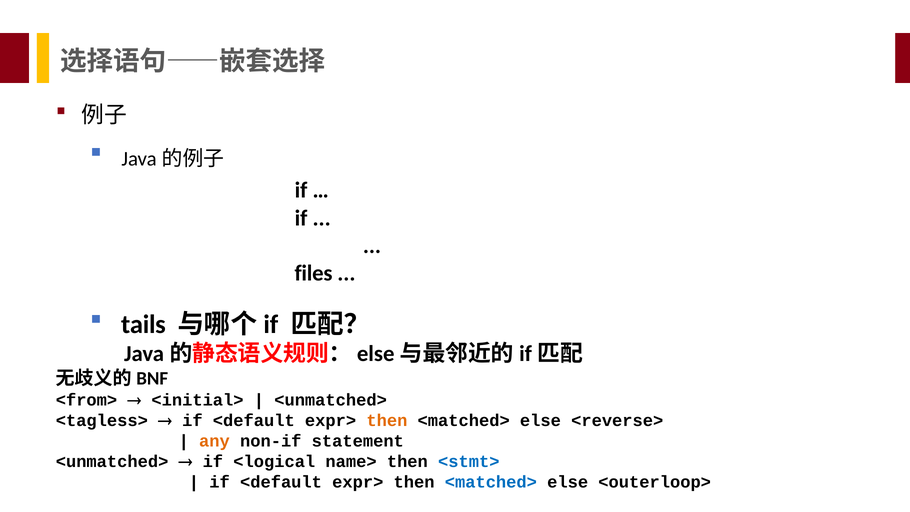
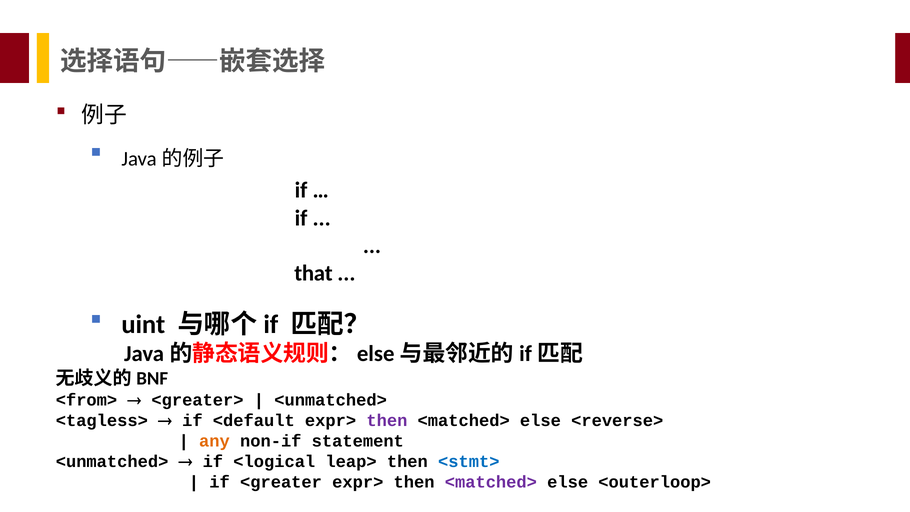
files: files -> that
tails: tails -> uint
<initial>: <initial> -> <greater>
then at (387, 420) colour: orange -> purple
name>: name> -> leap>
<default at (281, 482): <default -> <greater
<matched> at (491, 482) colour: blue -> purple
